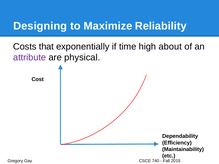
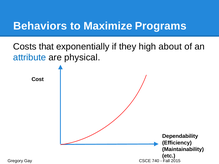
Designing: Designing -> Behaviors
Reliability: Reliability -> Programs
time: time -> they
attribute colour: purple -> blue
